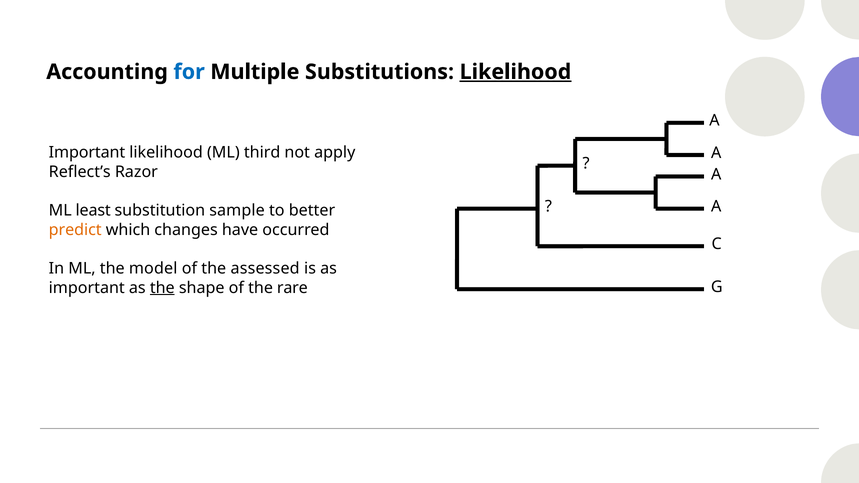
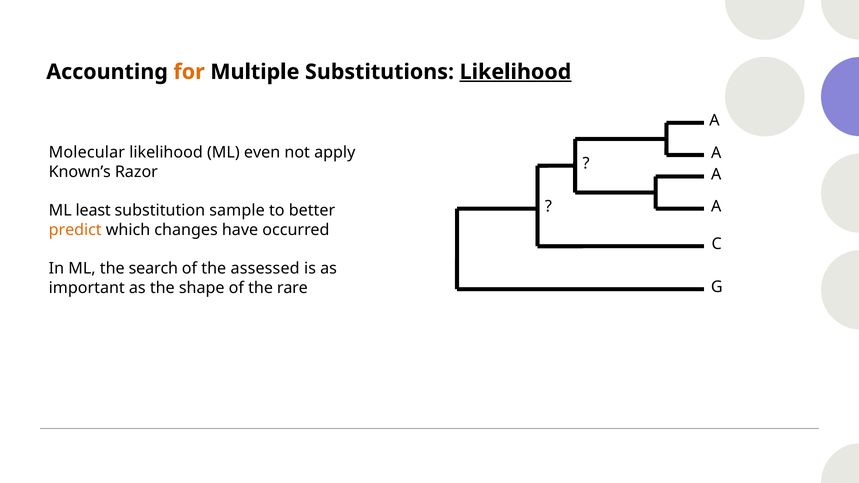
for colour: blue -> orange
Important at (87, 153): Important -> Molecular
third: third -> even
Reflect’s: Reflect’s -> Known’s
model: model -> search
the at (162, 288) underline: present -> none
